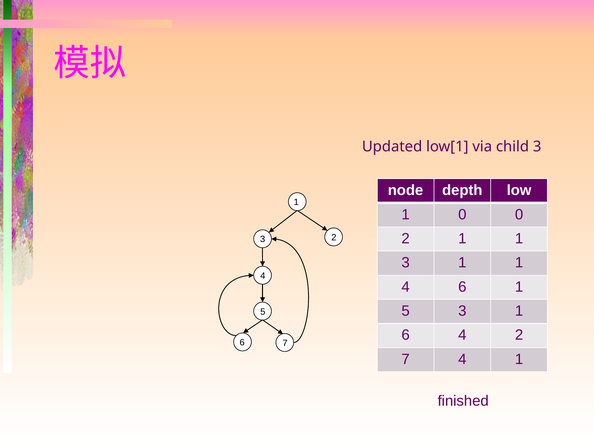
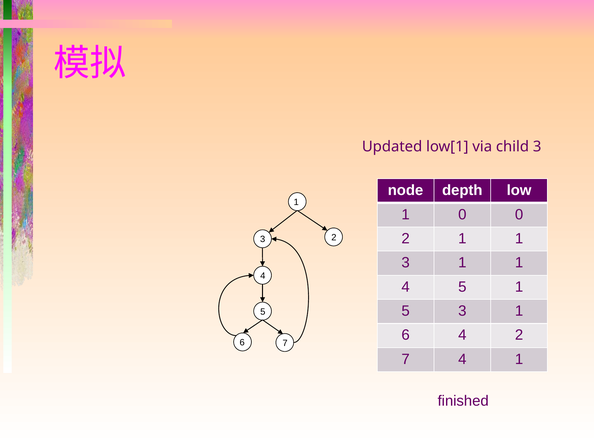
6 at (462, 286): 6 -> 5
